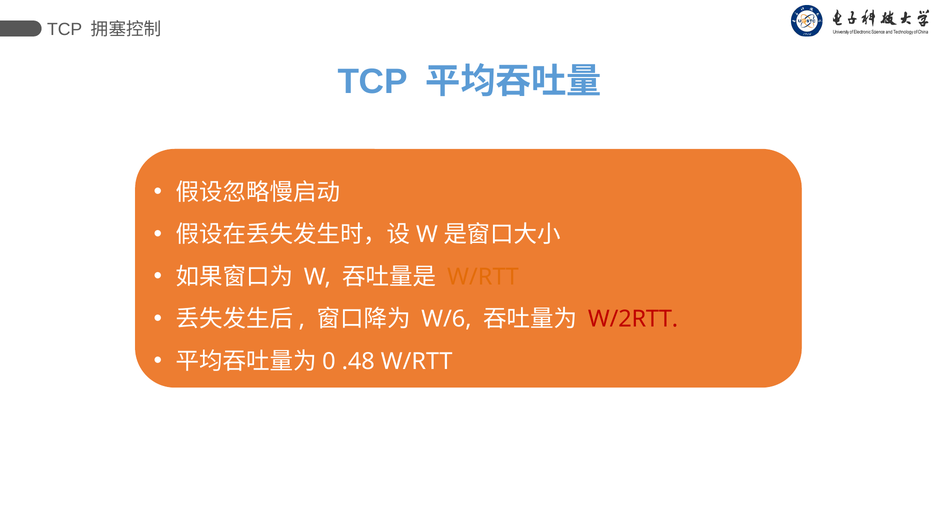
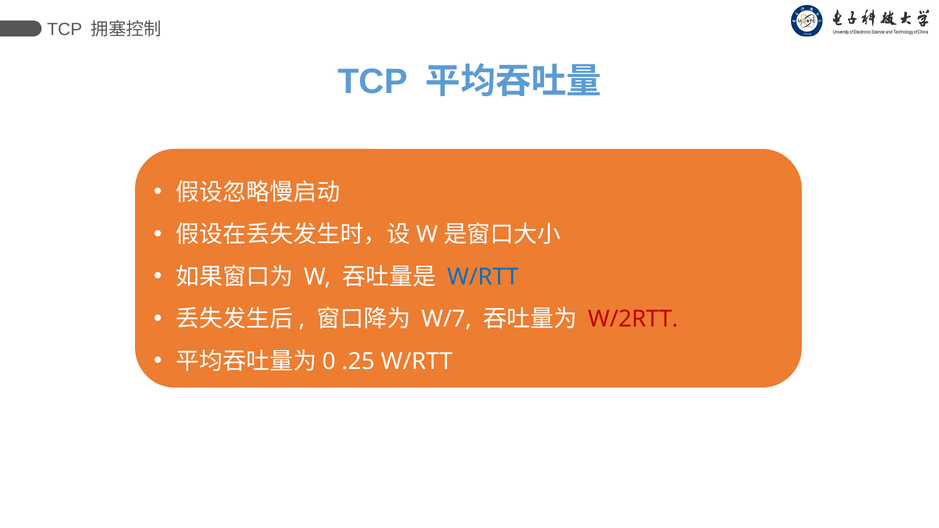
W/RTT at (483, 277) colour: orange -> blue
W/6: W/6 -> W/7
.48: .48 -> .25
